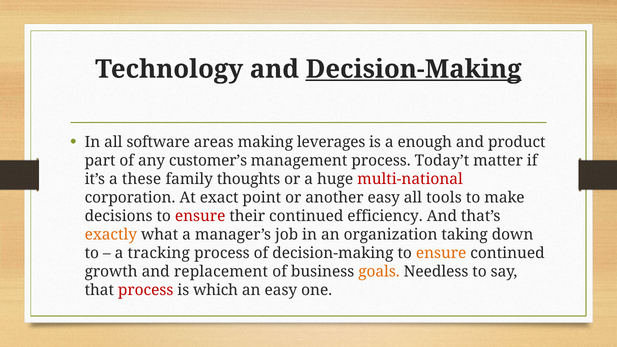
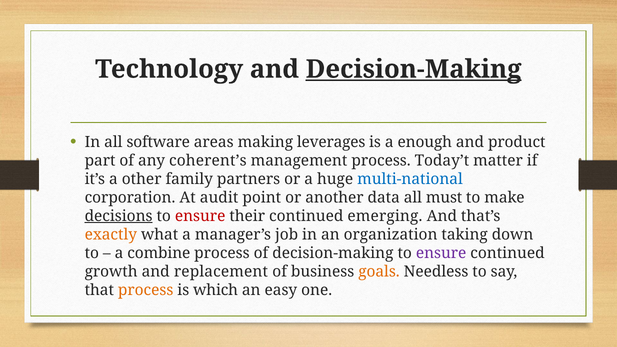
customer’s: customer’s -> coherent’s
these: these -> other
thoughts: thoughts -> partners
multi-national colour: red -> blue
exact: exact -> audit
another easy: easy -> data
tools: tools -> must
decisions underline: none -> present
efficiency: efficiency -> emerging
tracking: tracking -> combine
ensure at (441, 253) colour: orange -> purple
process at (146, 290) colour: red -> orange
